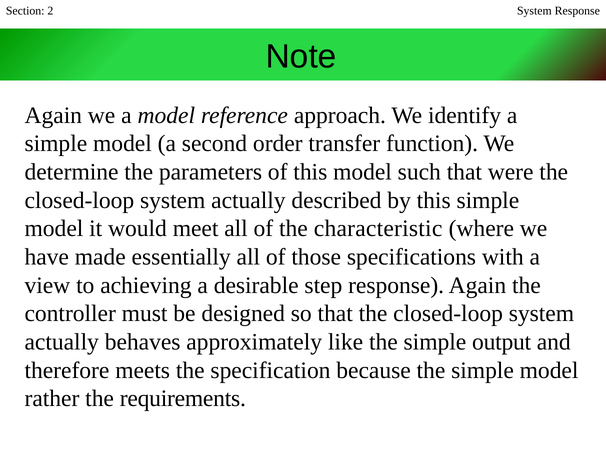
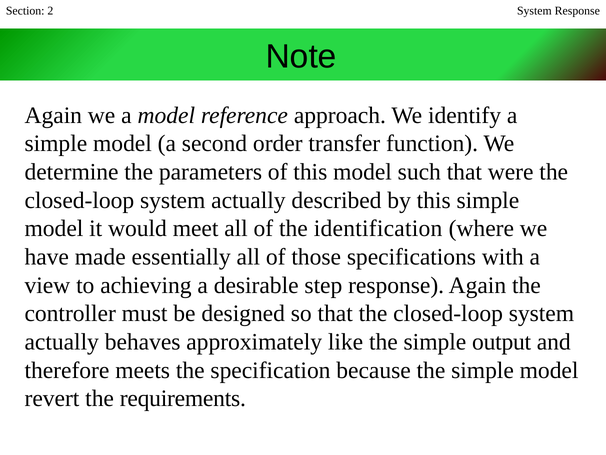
characteristic: characteristic -> identification
rather: rather -> revert
